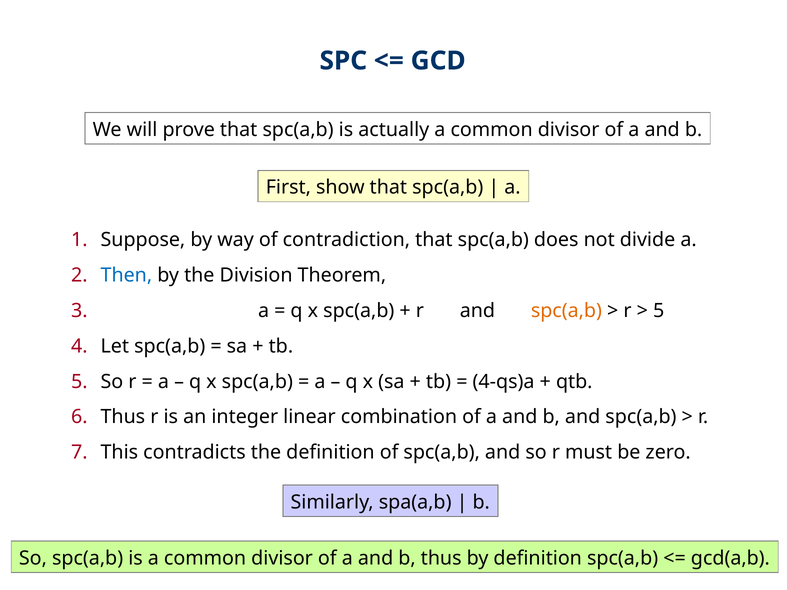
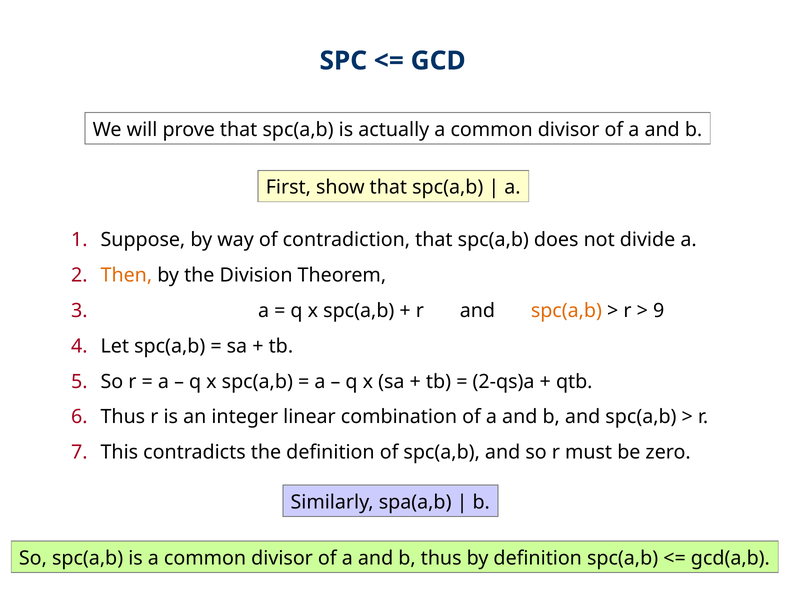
Then colour: blue -> orange
5 at (659, 311): 5 -> 9
4-qs)a: 4-qs)a -> 2-qs)a
